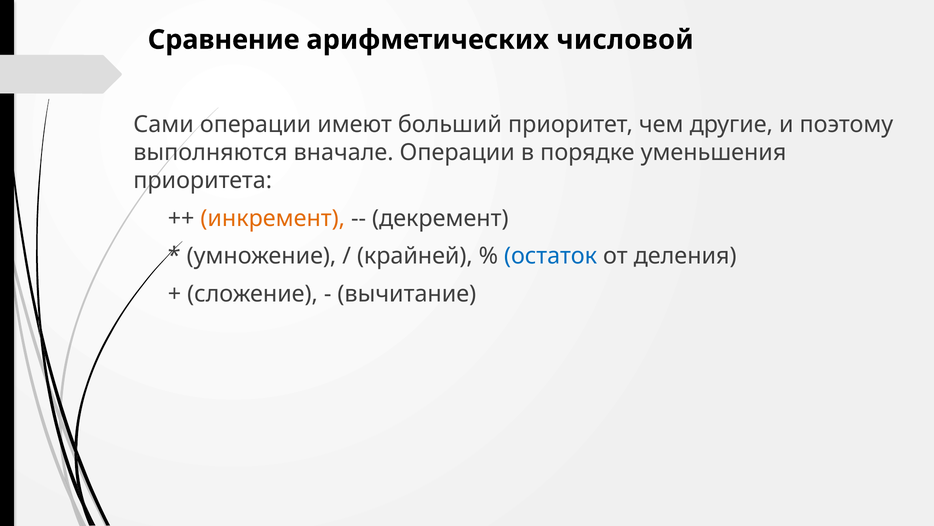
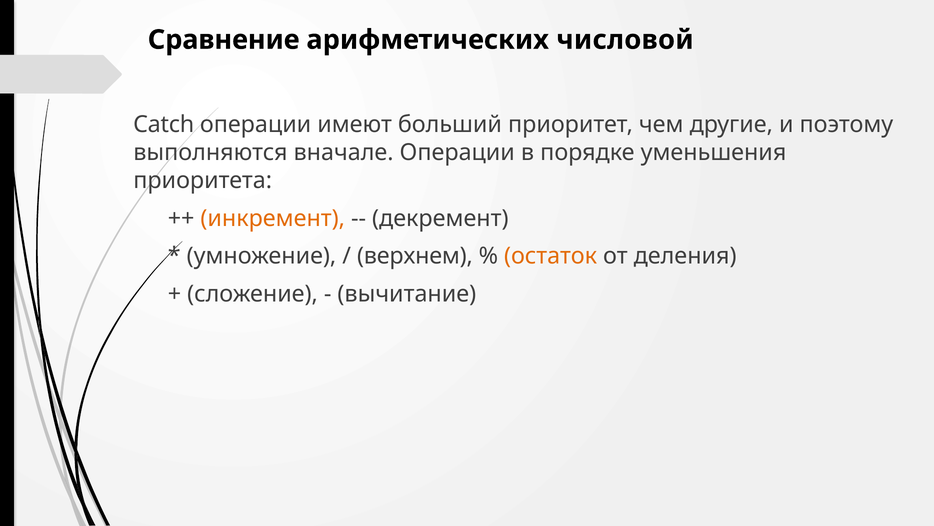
Сами: Сами -> Catch
крайней: крайней -> верхнем
остаток colour: blue -> orange
